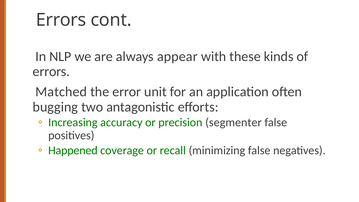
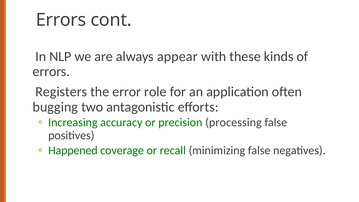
Matched: Matched -> Registers
unit: unit -> role
segmenter: segmenter -> processing
